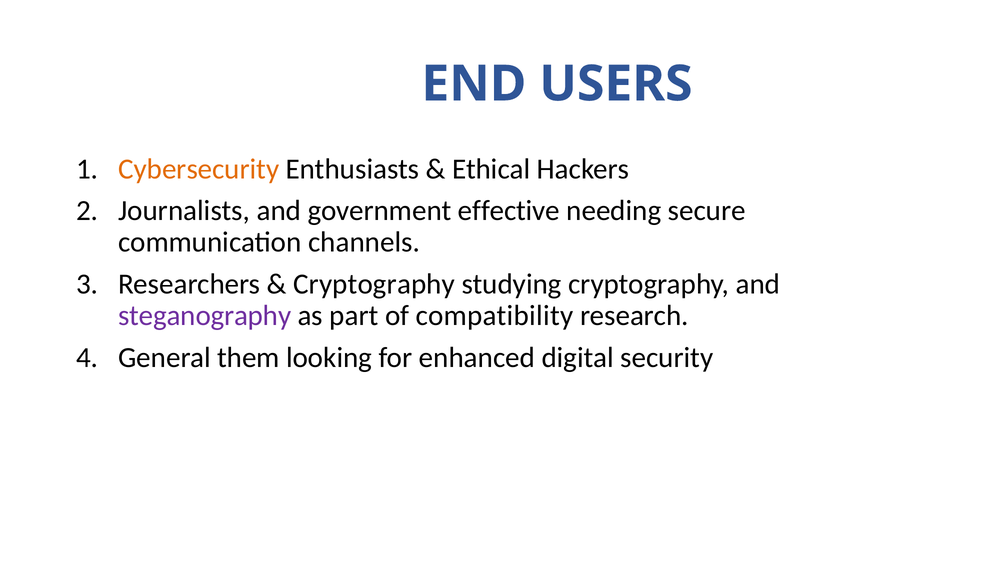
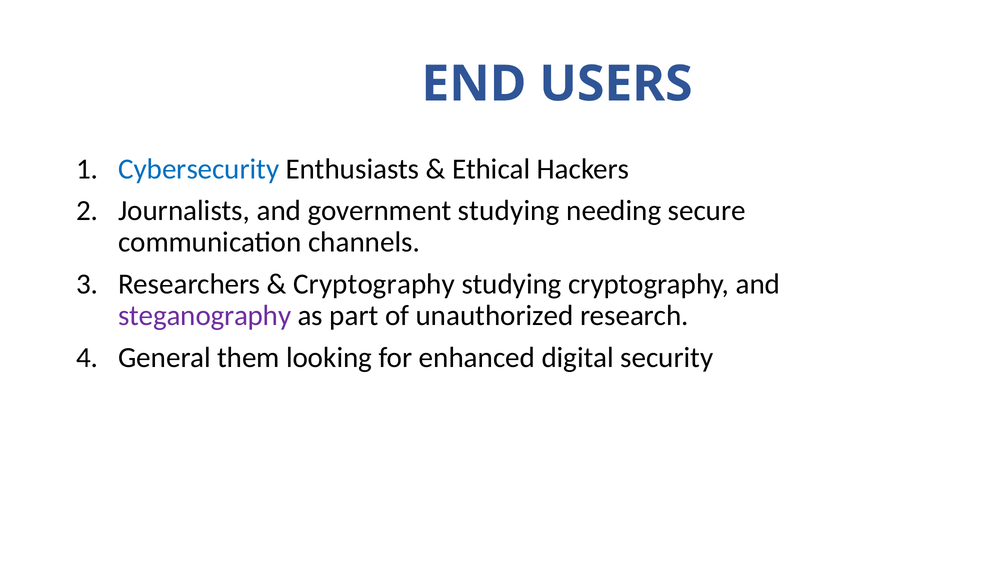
Cybersecurity colour: orange -> blue
government effective: effective -> studying
compatibility: compatibility -> unauthorized
